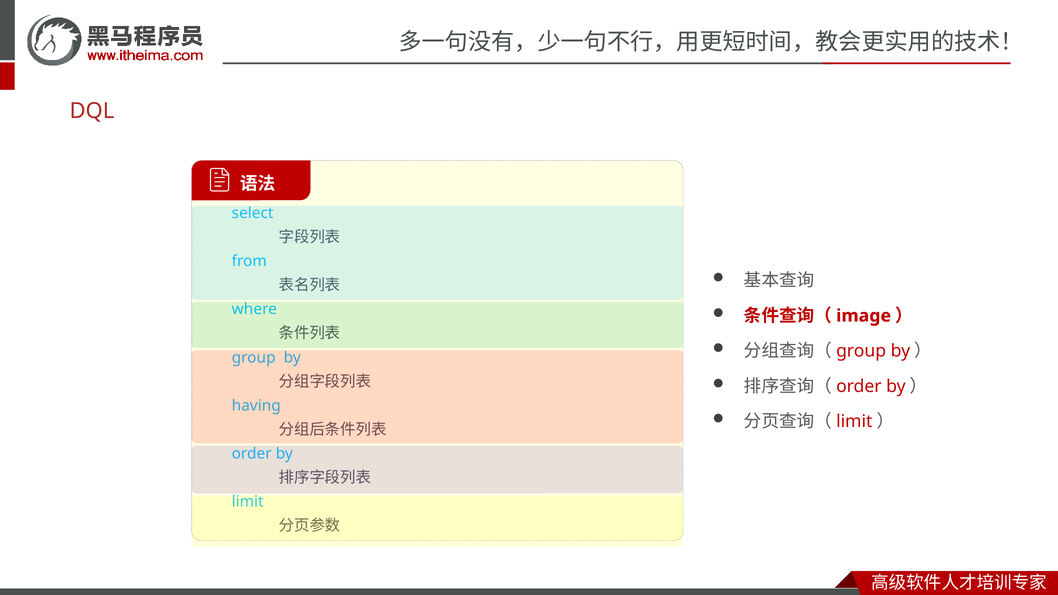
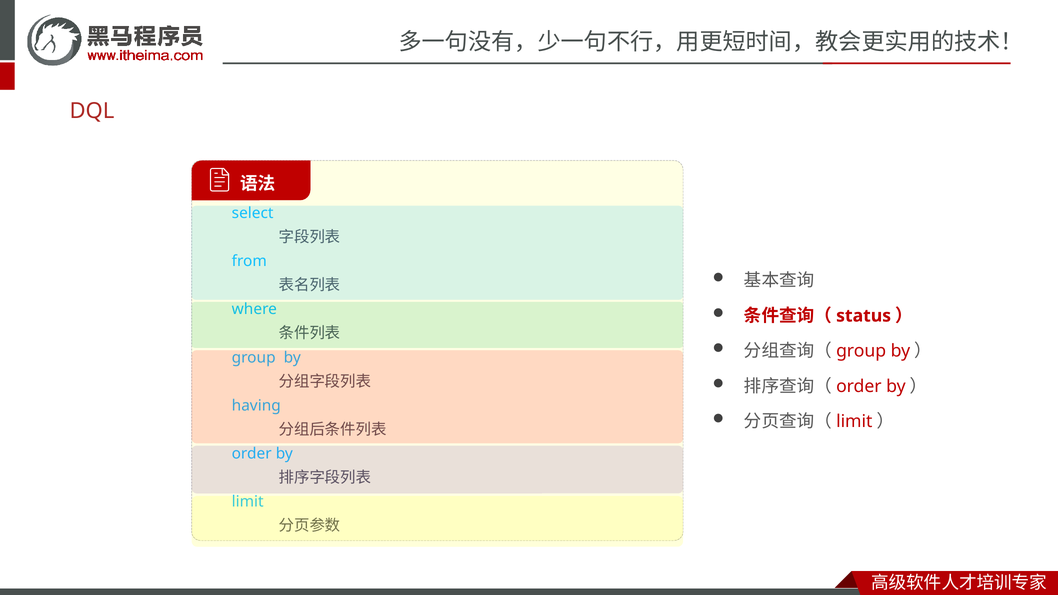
image: image -> status
